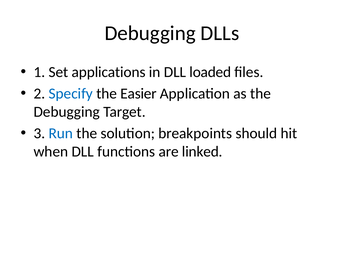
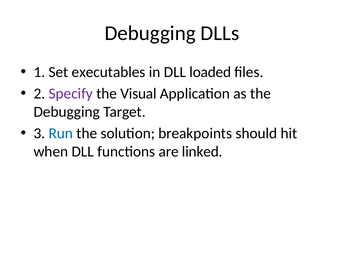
applications: applications -> executables
Specify colour: blue -> purple
Easier: Easier -> Visual
